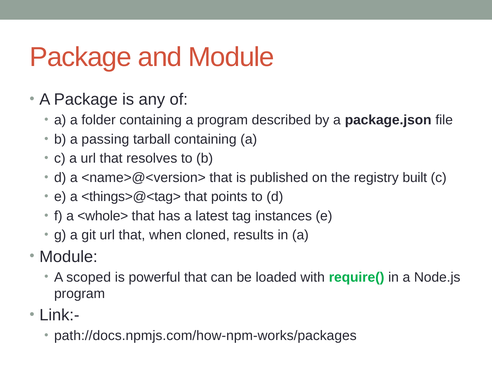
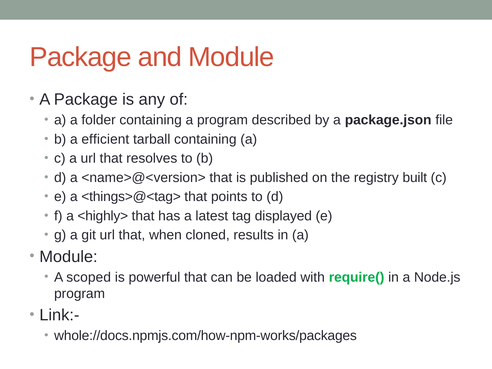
passing: passing -> efficient
<whole>: <whole> -> <highly>
instances: instances -> displayed
path://docs.npmjs.com/how-npm-works/packages: path://docs.npmjs.com/how-npm-works/packages -> whole://docs.npmjs.com/how-npm-works/packages
